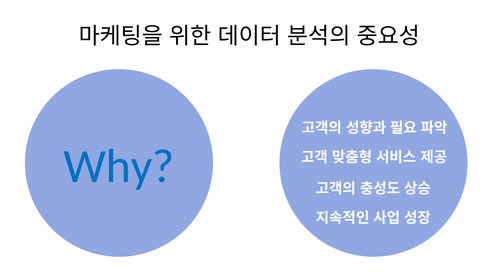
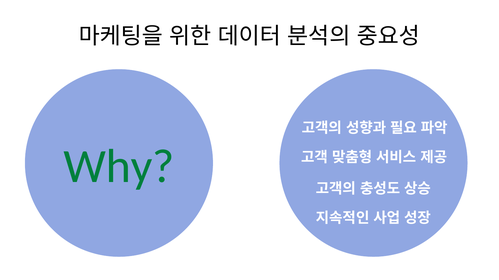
Why colour: blue -> green
